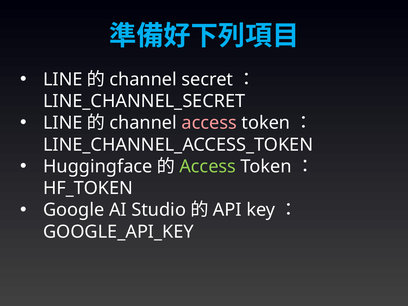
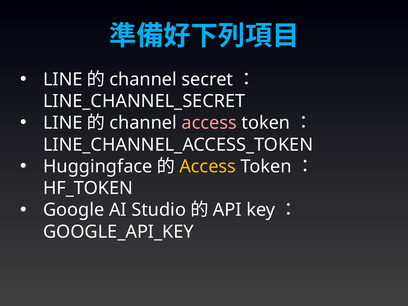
Access at (208, 166) colour: light green -> yellow
